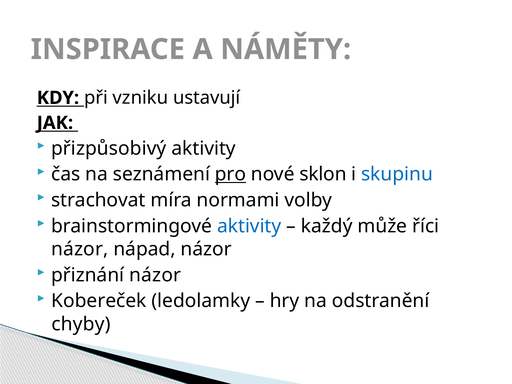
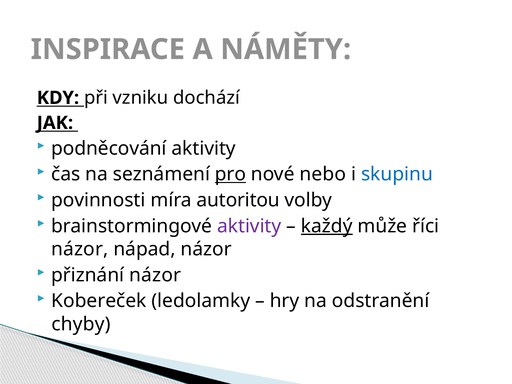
ustavují: ustavují -> dochází
přizpůsobivý: přizpůsobivý -> podněcování
sklon: sklon -> nebo
strachovat: strachovat -> povinnosti
normami: normami -> autoritou
aktivity at (249, 226) colour: blue -> purple
každý underline: none -> present
